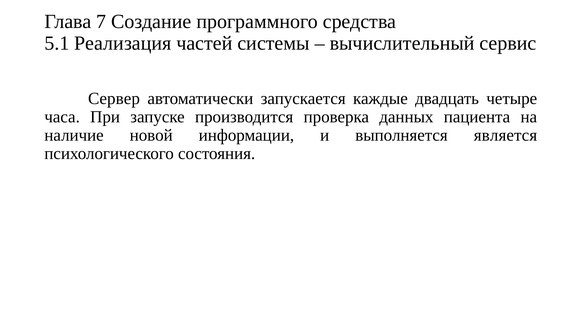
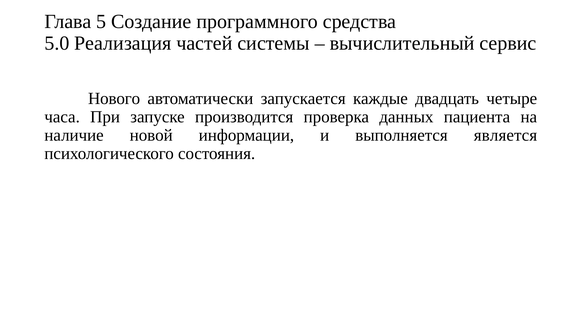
7: 7 -> 5
5.1: 5.1 -> 5.0
Сервер: Сервер -> Нового
